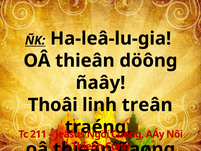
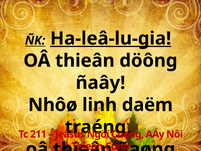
Ha-leâ-lu-gia underline: none -> present
Thoâi: Thoâi -> Nhôø
treân: treân -> daëm
